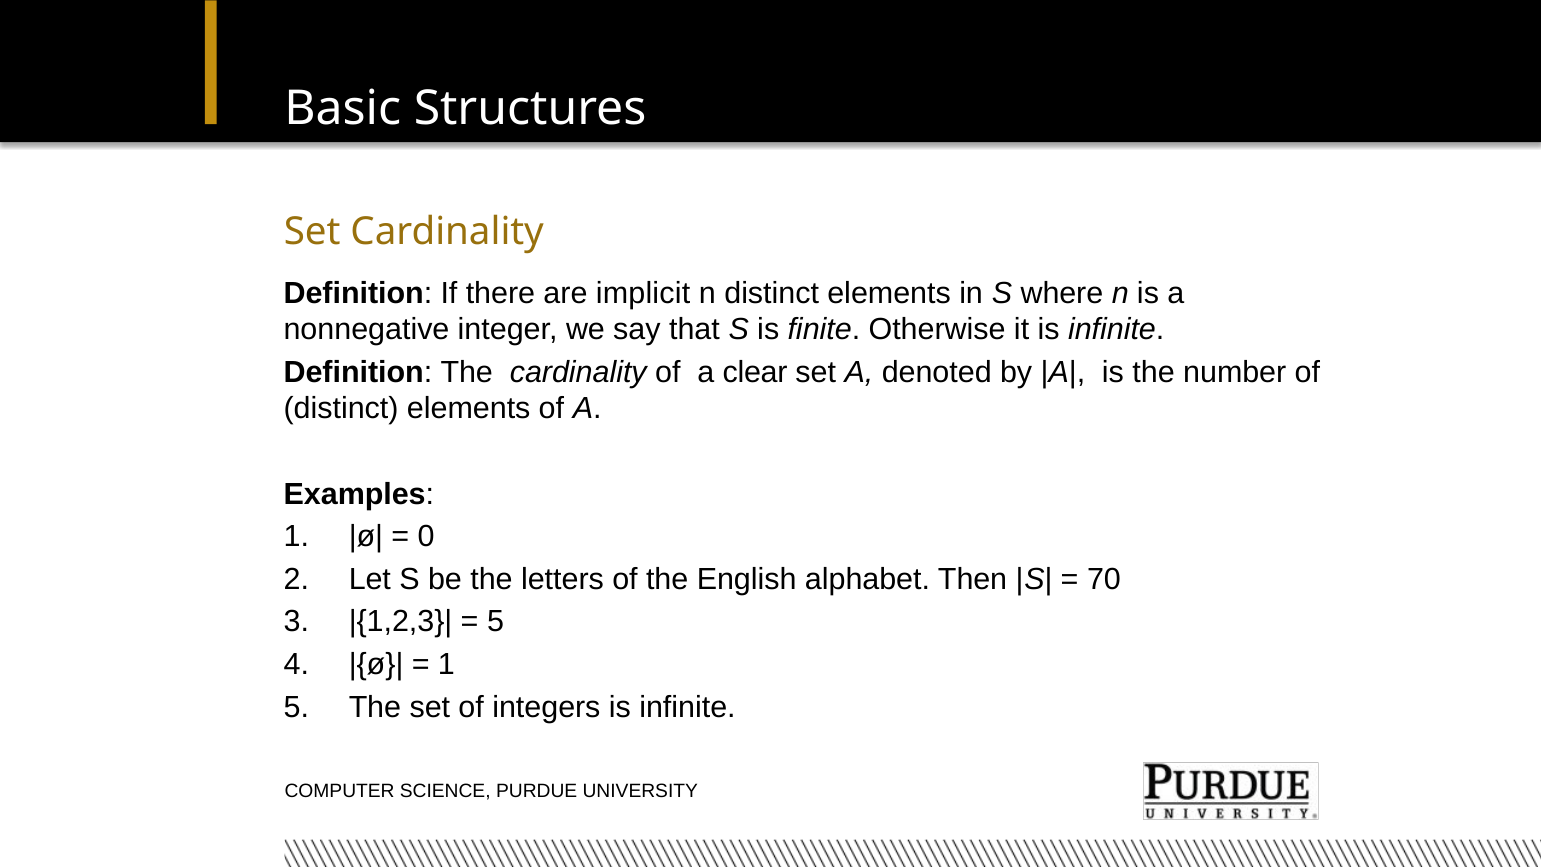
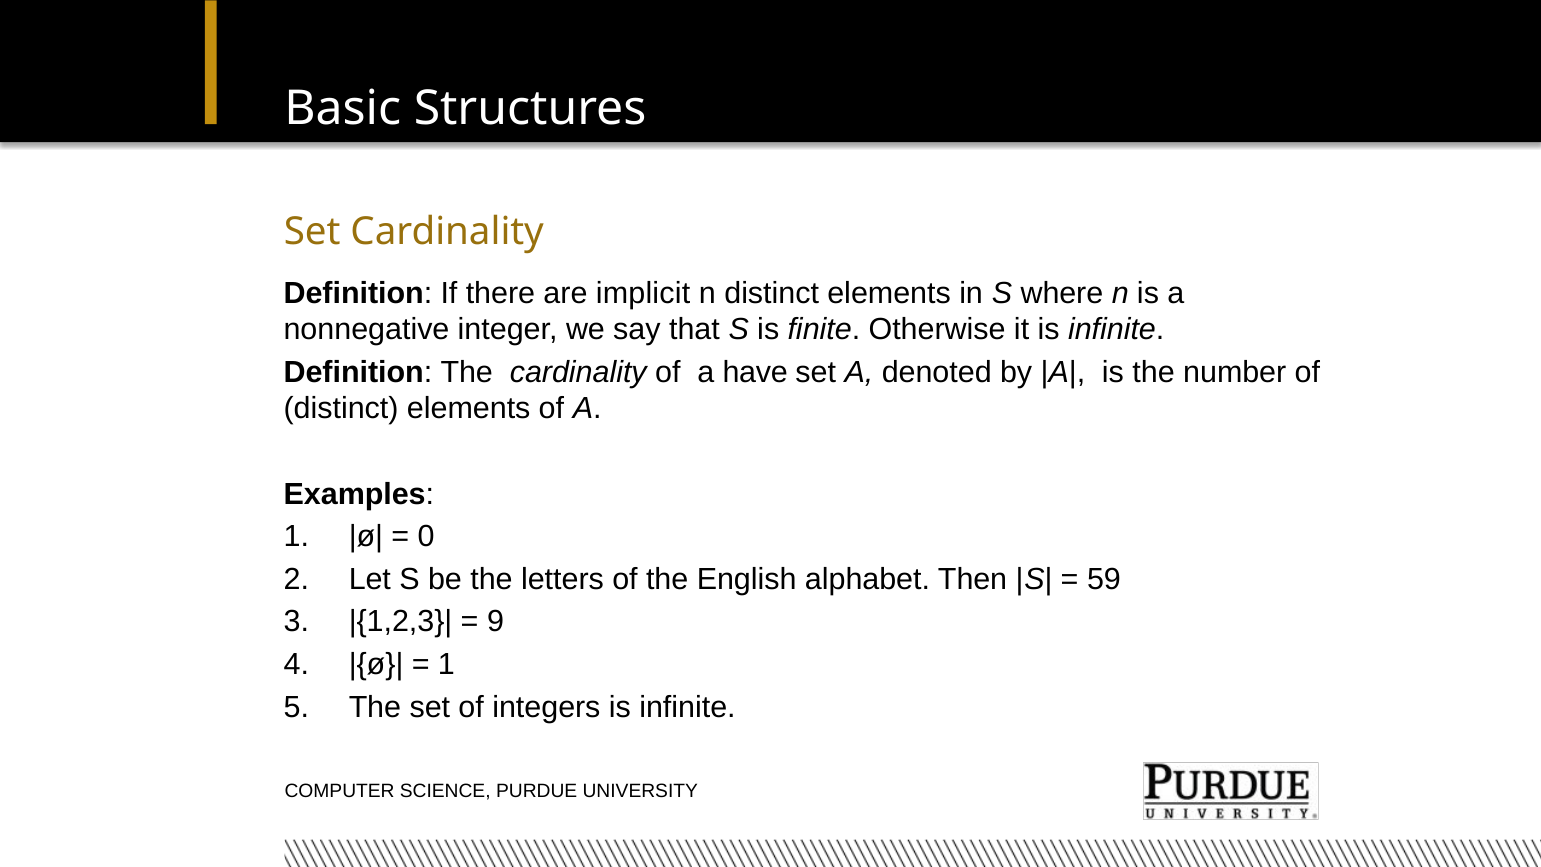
clear: clear -> have
70: 70 -> 59
5 at (496, 622): 5 -> 9
